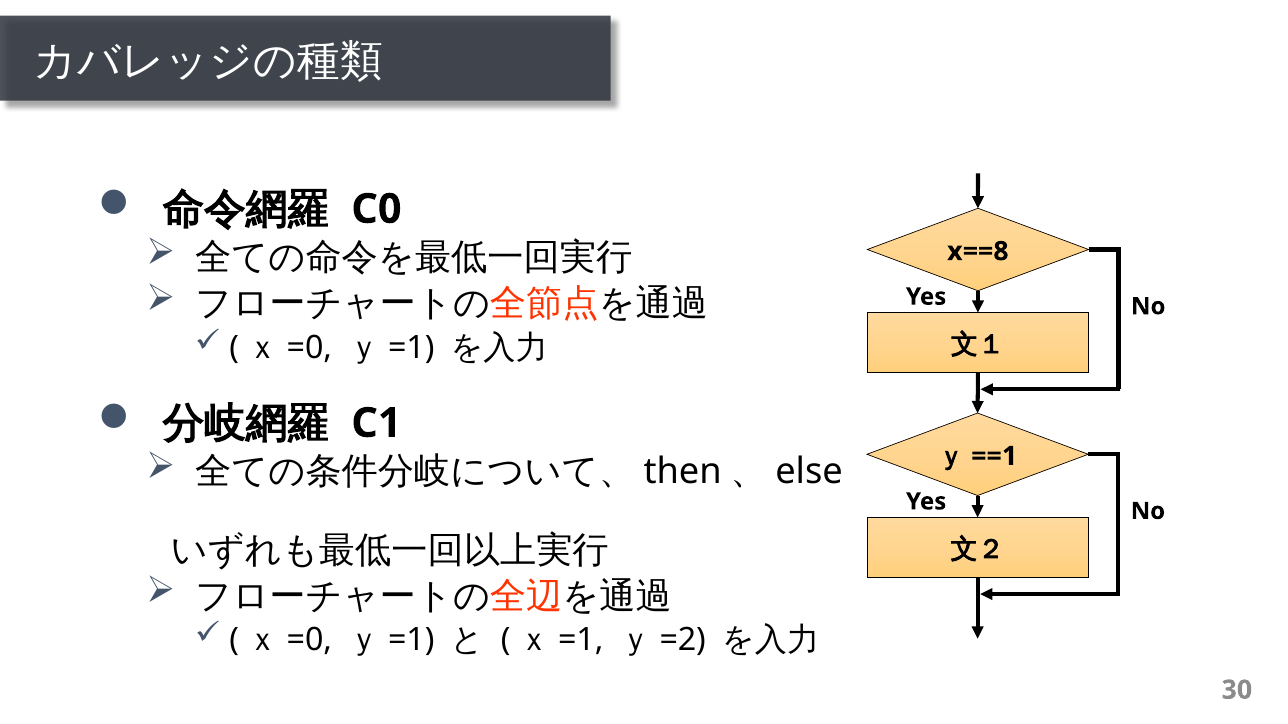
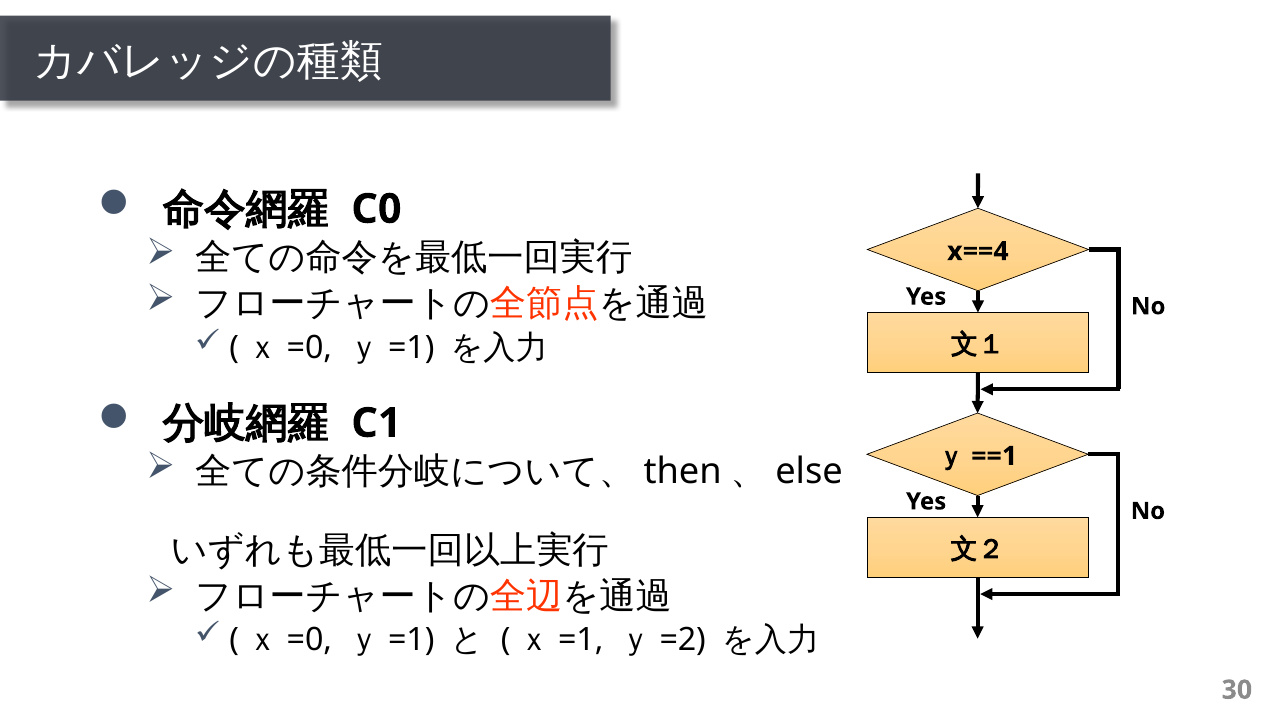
x==8: x==8 -> x==4
